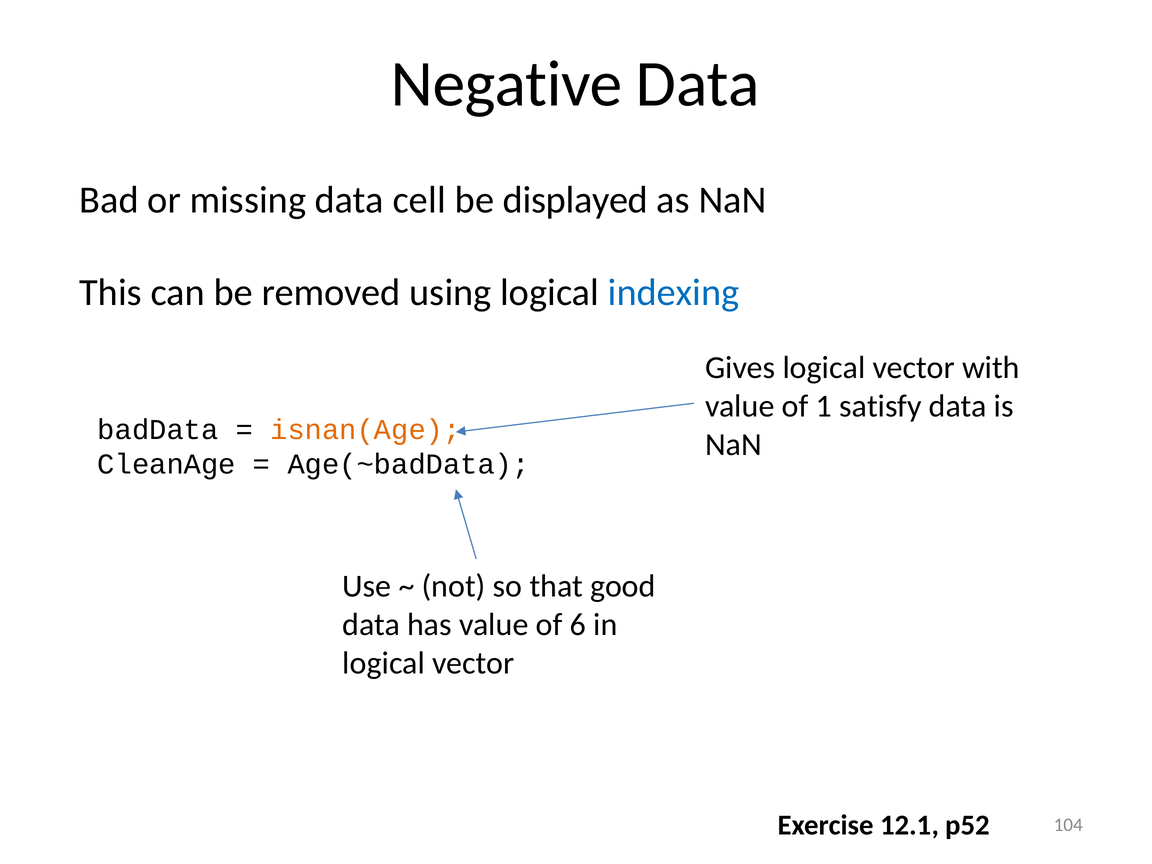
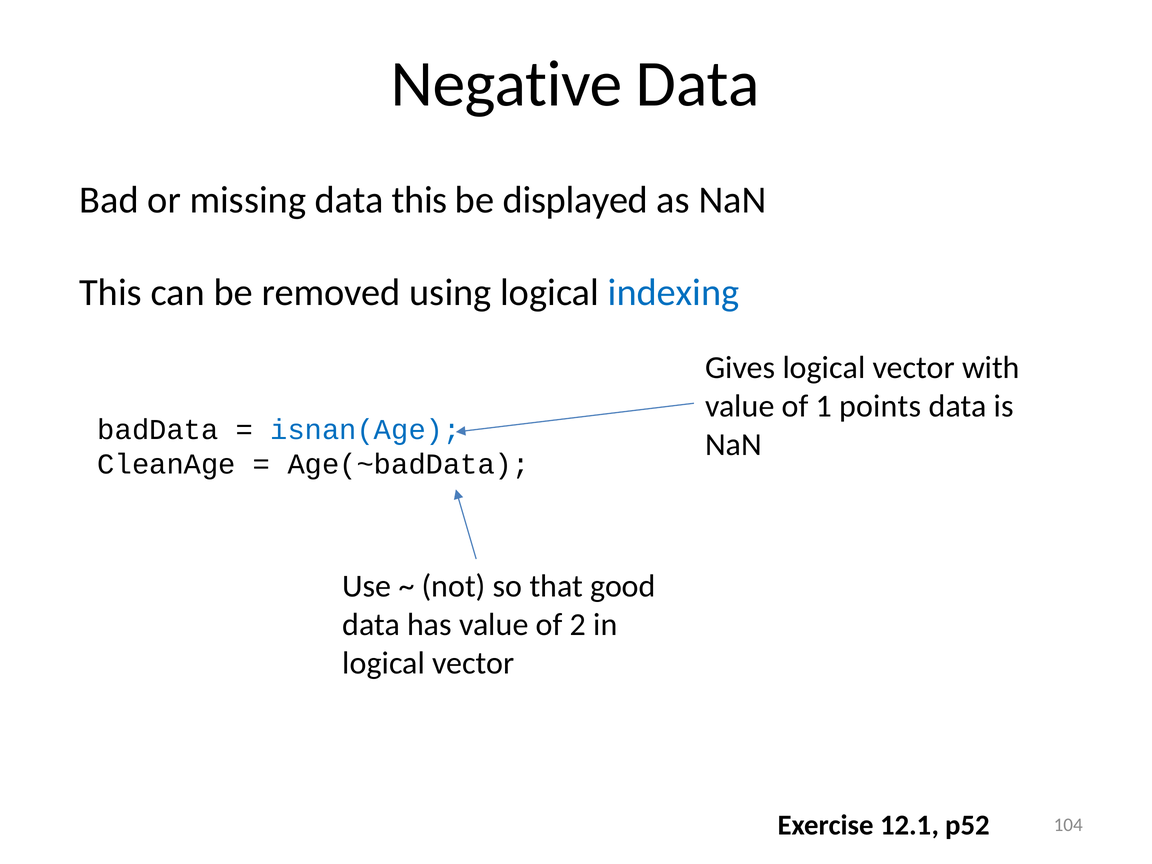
data cell: cell -> this
satisfy: satisfy -> points
isnan(Age colour: orange -> blue
6: 6 -> 2
